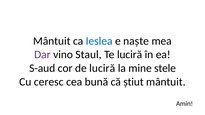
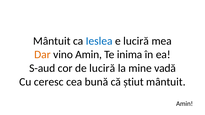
e naște: naște -> luciră
Dar colour: purple -> orange
vino Staul: Staul -> Amin
Te luciră: luciră -> inima
stele: stele -> vadă
